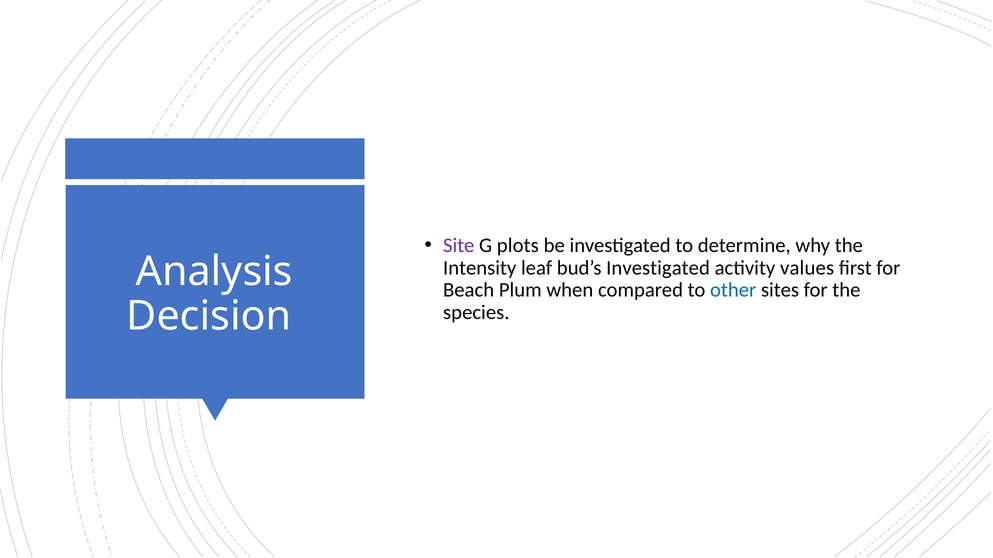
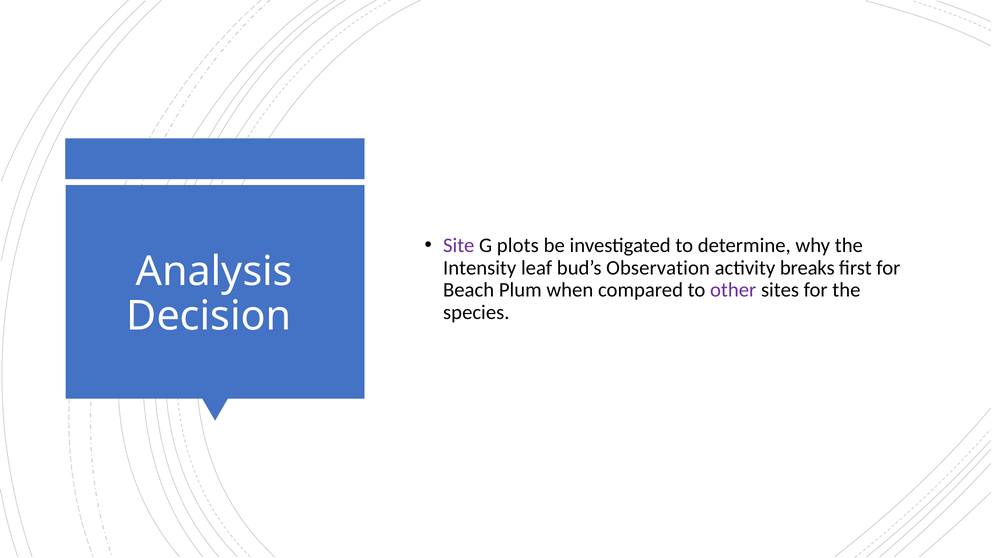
bud’s Investigated: Investigated -> Observation
values: values -> breaks
other colour: blue -> purple
